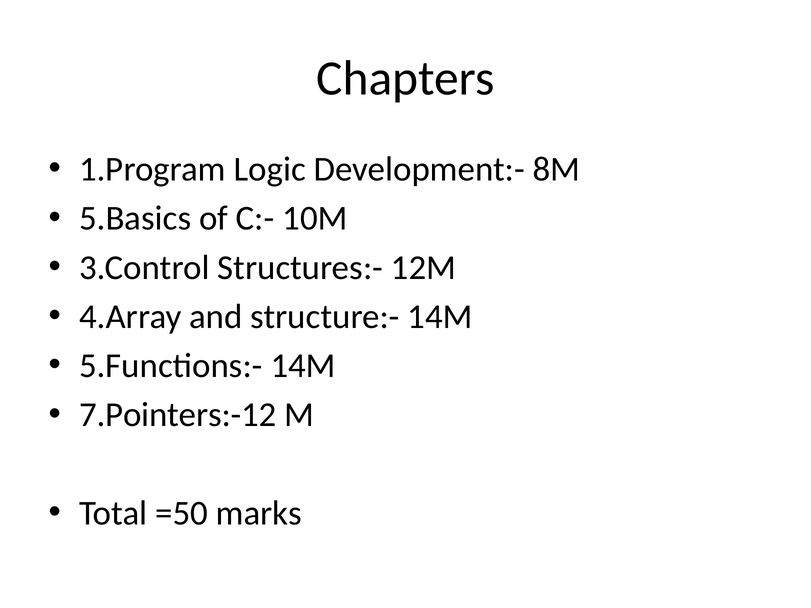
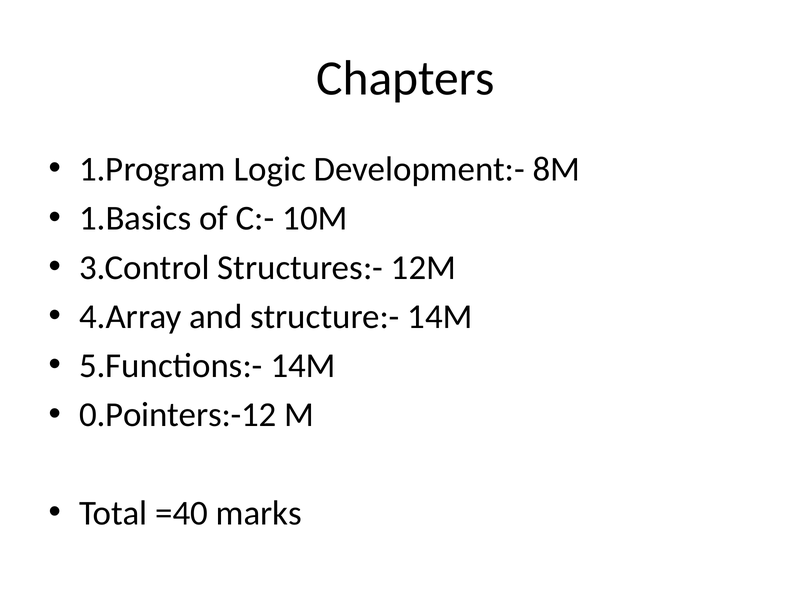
5.Basics: 5.Basics -> 1.Basics
7.Pointers:-12: 7.Pointers:-12 -> 0.Pointers:-12
=50: =50 -> =40
